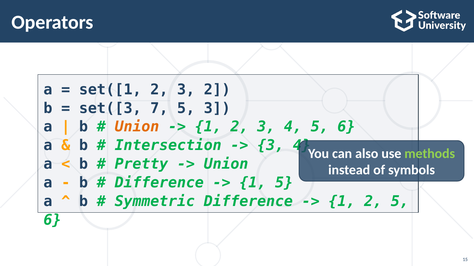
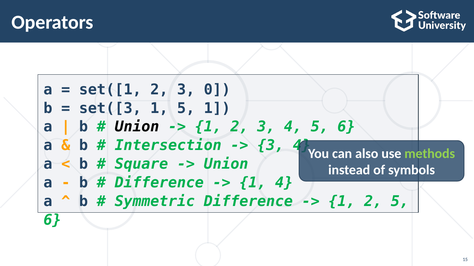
3 2: 2 -> 0
set([3 7: 7 -> 1
5 3: 3 -> 1
Union at (137, 127) colour: orange -> black
Pretty: Pretty -> Square
1 5: 5 -> 4
